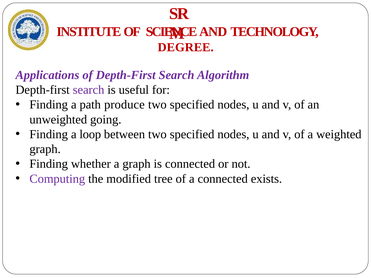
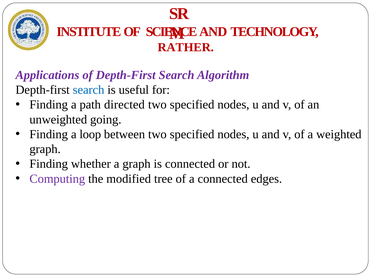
DEGREE: DEGREE -> RATHER
search at (89, 90) colour: purple -> blue
produce: produce -> directed
exists: exists -> edges
